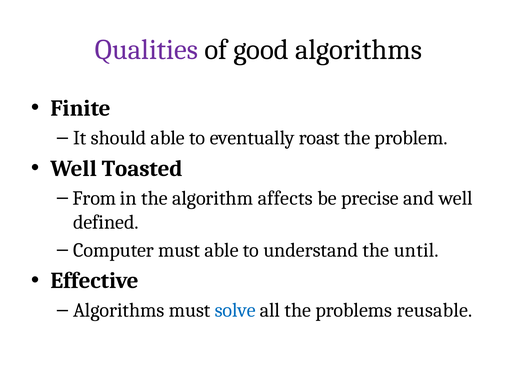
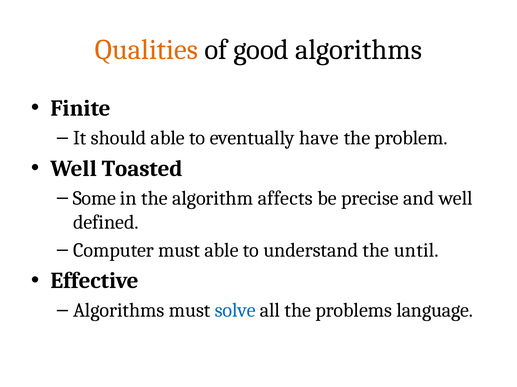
Qualities colour: purple -> orange
roast: roast -> have
From: From -> Some
reusable: reusable -> language
